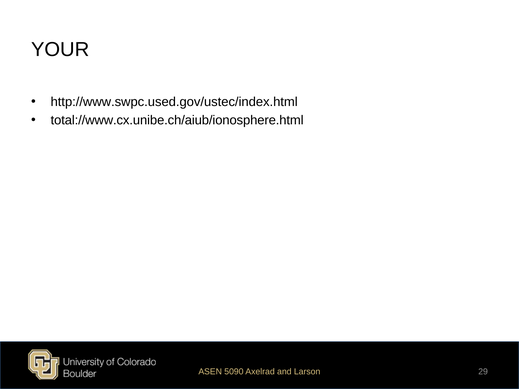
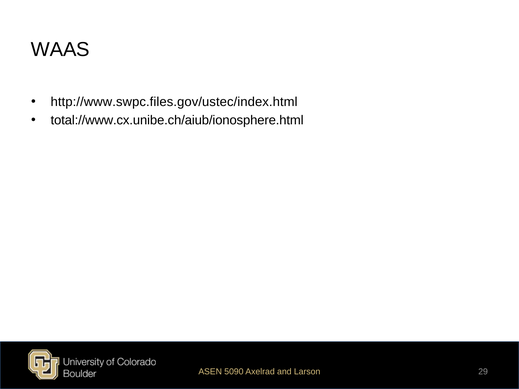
YOUR: YOUR -> WAAS
http://www.swpc.used.gov/ustec/index.html: http://www.swpc.used.gov/ustec/index.html -> http://www.swpc.files.gov/ustec/index.html
